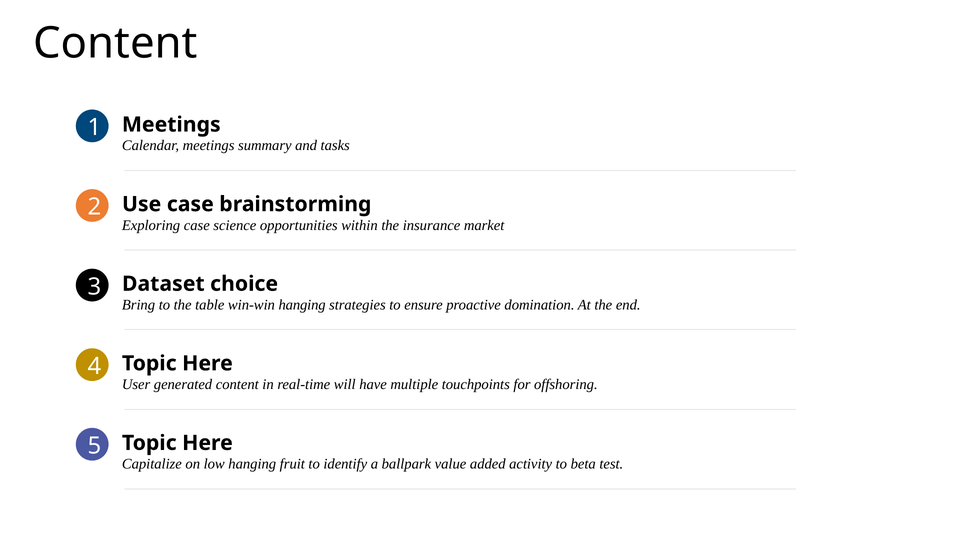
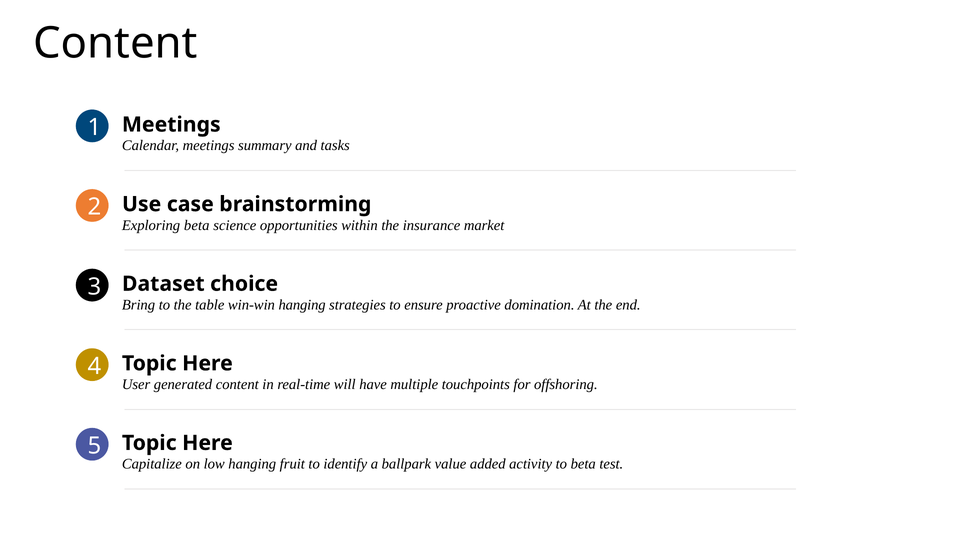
Exploring case: case -> beta
